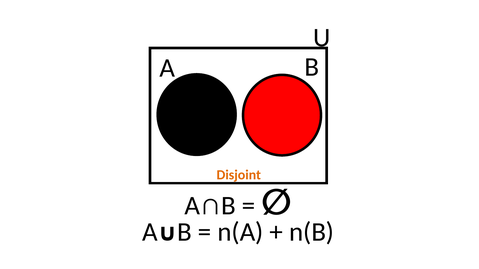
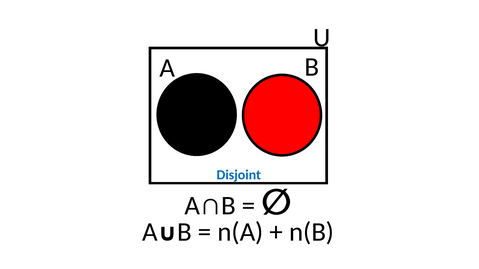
Disjoint colour: orange -> blue
